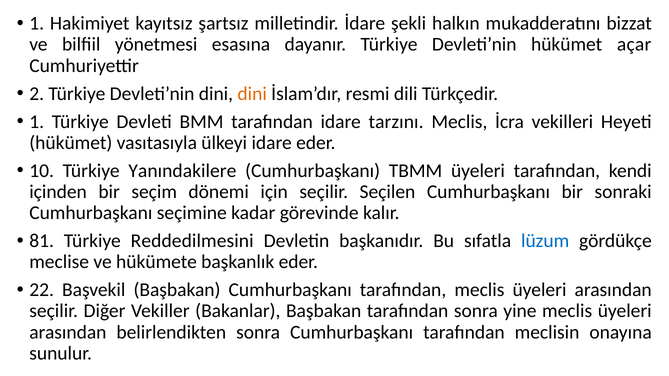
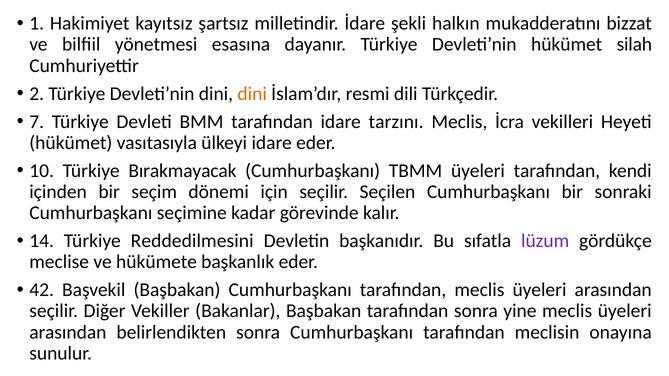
açar: açar -> silah
1 at (37, 122): 1 -> 7
Yanındakilere: Yanındakilere -> Bırakmayacak
81: 81 -> 14
lüzum colour: blue -> purple
22: 22 -> 42
